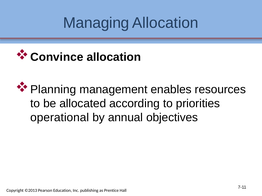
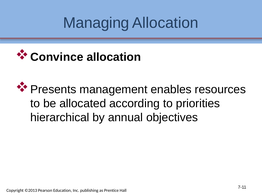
Planning: Planning -> Presents
operational: operational -> hierarchical
